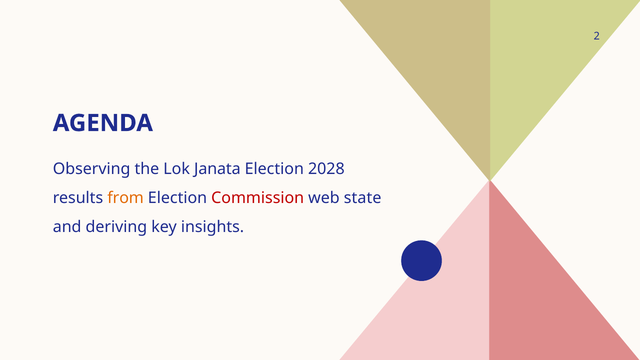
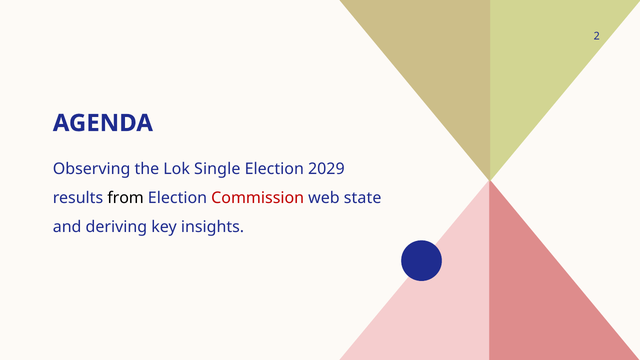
Janata: Janata -> Single
2028: 2028 -> 2029
from colour: orange -> black
